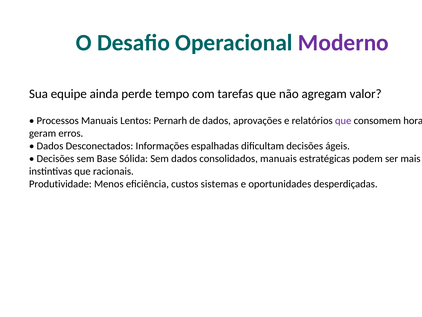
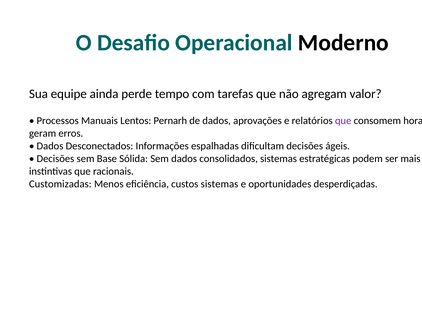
Moderno colour: purple -> black
consolidados manuais: manuais -> sistemas
Produtividade: Produtividade -> Customizadas
